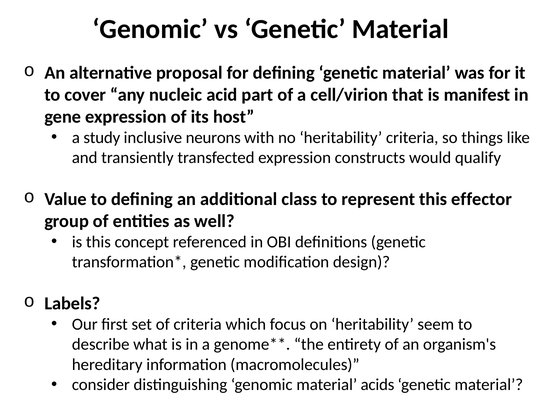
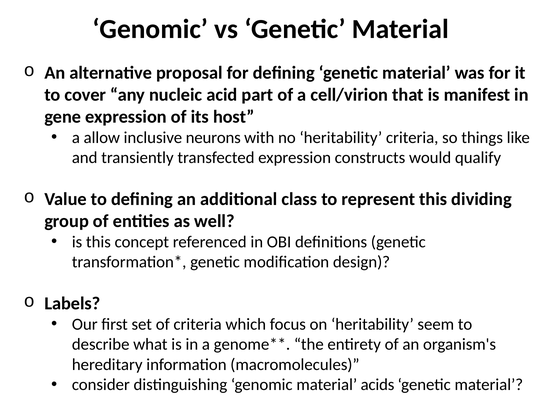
study: study -> allow
effector: effector -> dividing
